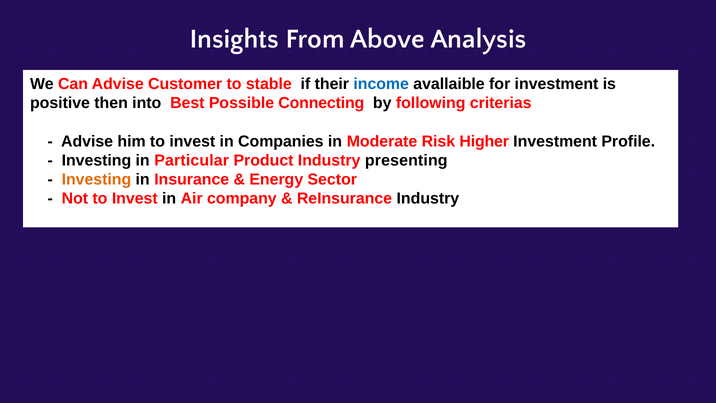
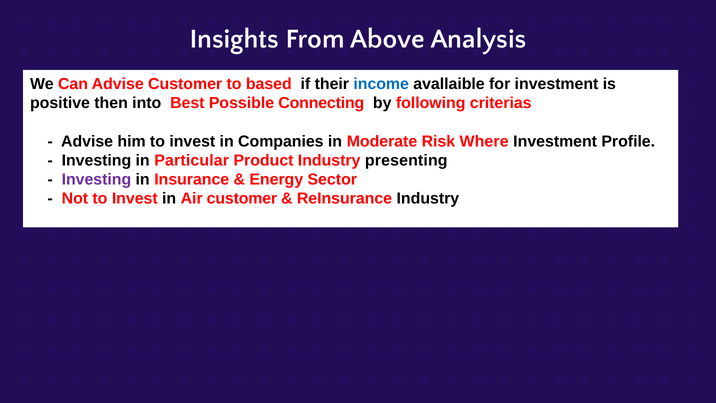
stable: stable -> based
Higher: Higher -> Where
Investing at (96, 179) colour: orange -> purple
Air company: company -> customer
